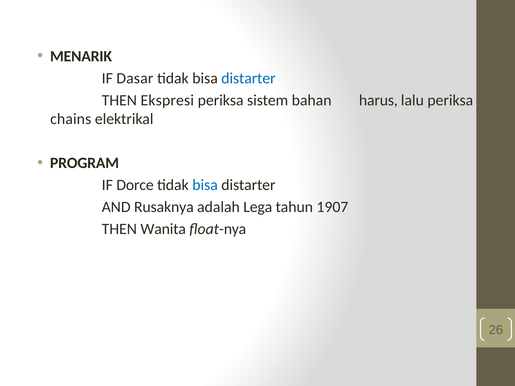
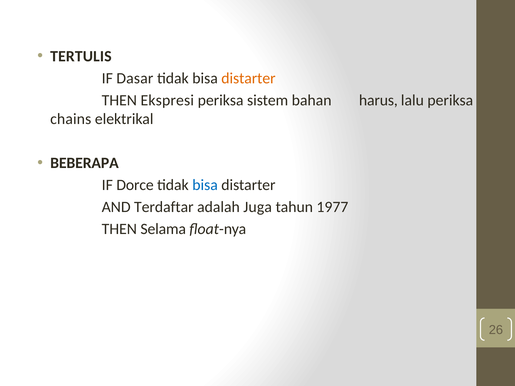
MENARIK: MENARIK -> TERTULIS
distarter at (248, 78) colour: blue -> orange
PROGRAM: PROGRAM -> BEBERAPA
Rusaknya: Rusaknya -> Terdaftar
Lega: Lega -> Juga
1907: 1907 -> 1977
Wanita: Wanita -> Selama
